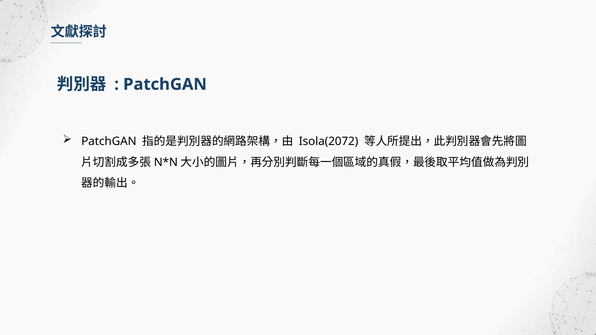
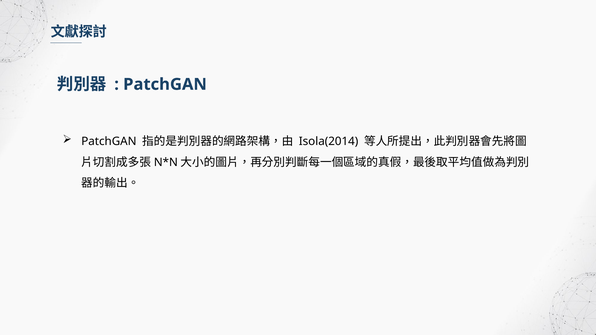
Isola(2072: Isola(2072 -> Isola(2014
